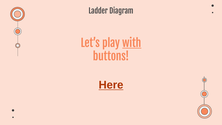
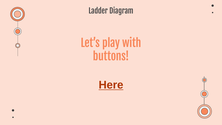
with underline: present -> none
